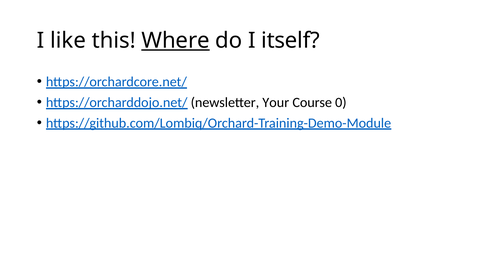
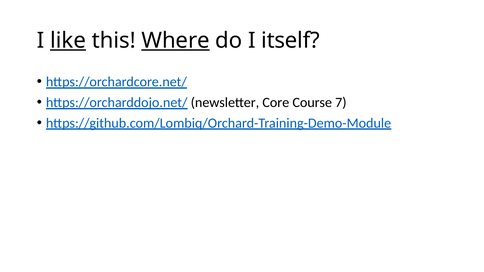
like underline: none -> present
Your: Your -> Core
0: 0 -> 7
